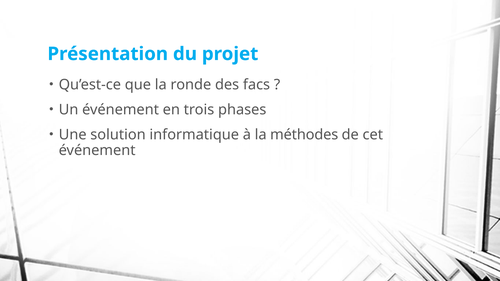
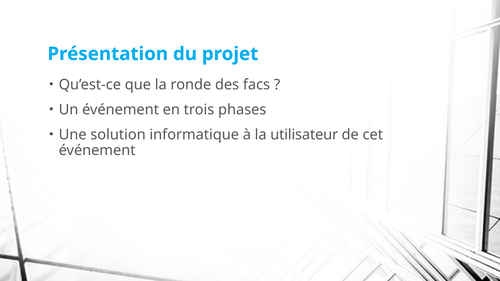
méthodes: méthodes -> utilisateur
